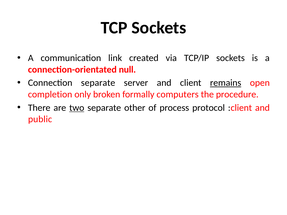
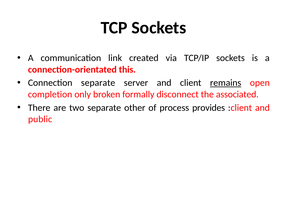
null: null -> this
computers: computers -> disconnect
procedure: procedure -> associated
two underline: present -> none
protocol: protocol -> provides
